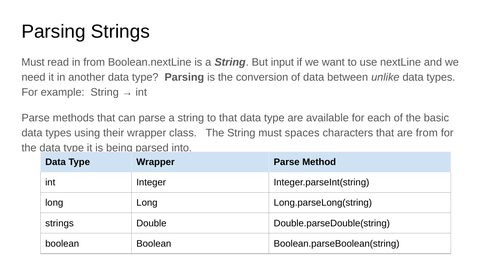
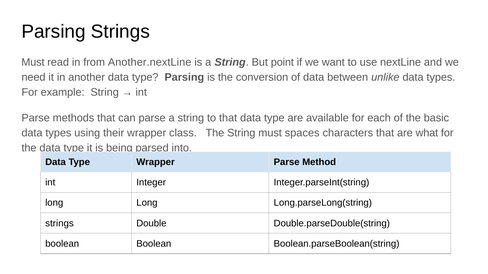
Boolean.nextLine: Boolean.nextLine -> Another.nextLine
input: input -> point
are from: from -> what
